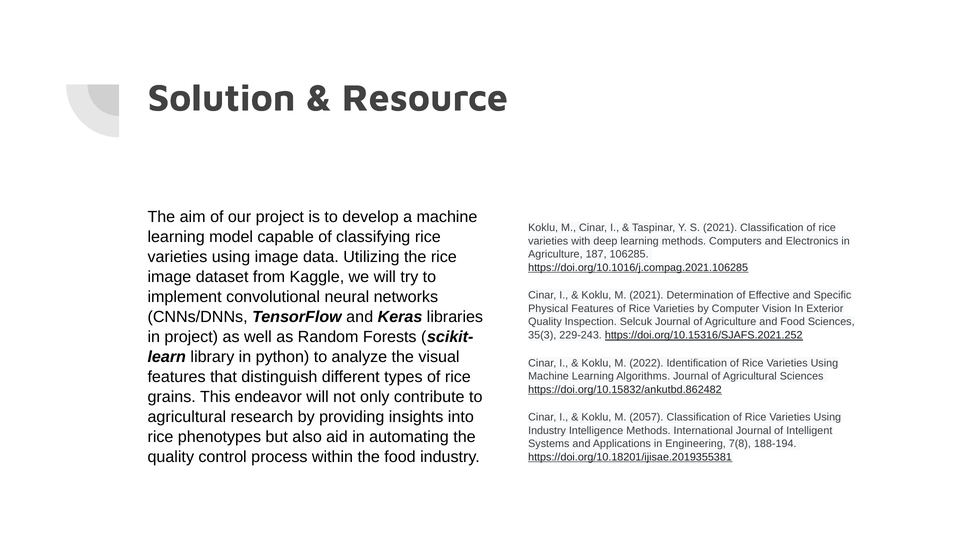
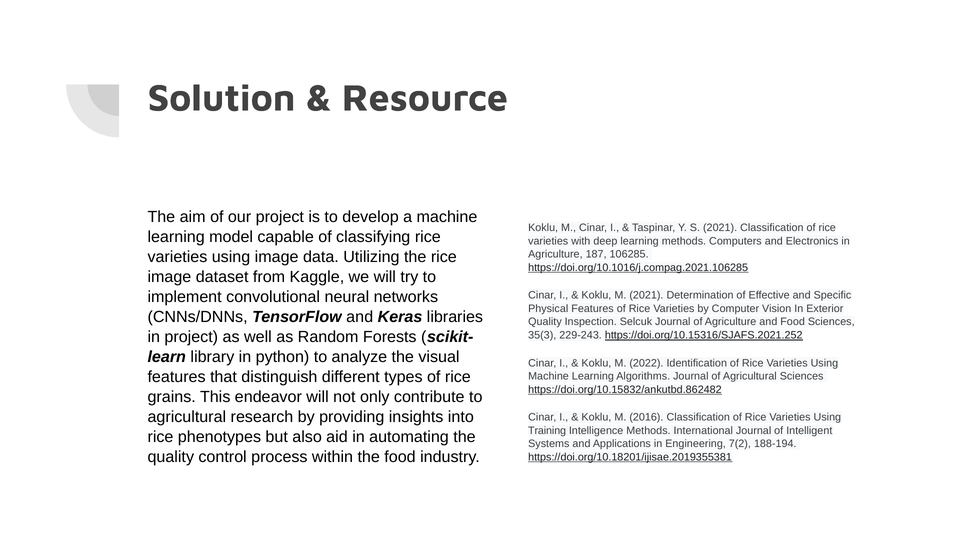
2057: 2057 -> 2016
Industry at (547, 431): Industry -> Training
7(8: 7(8 -> 7(2
